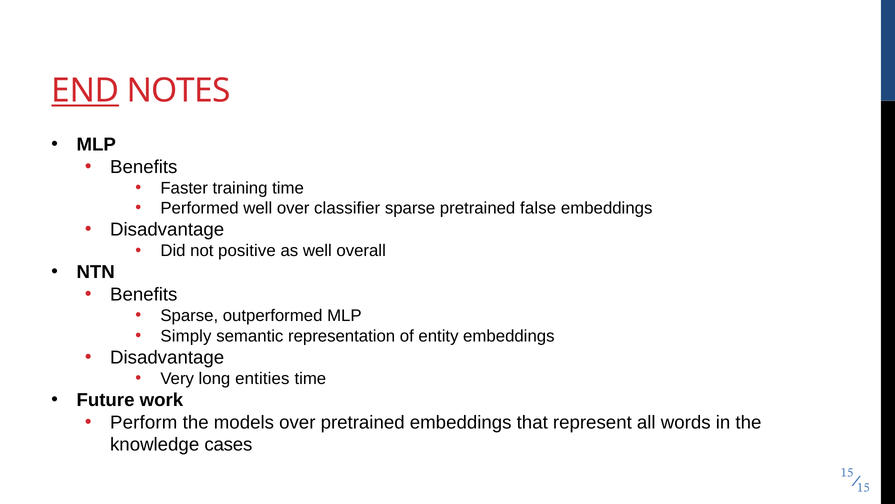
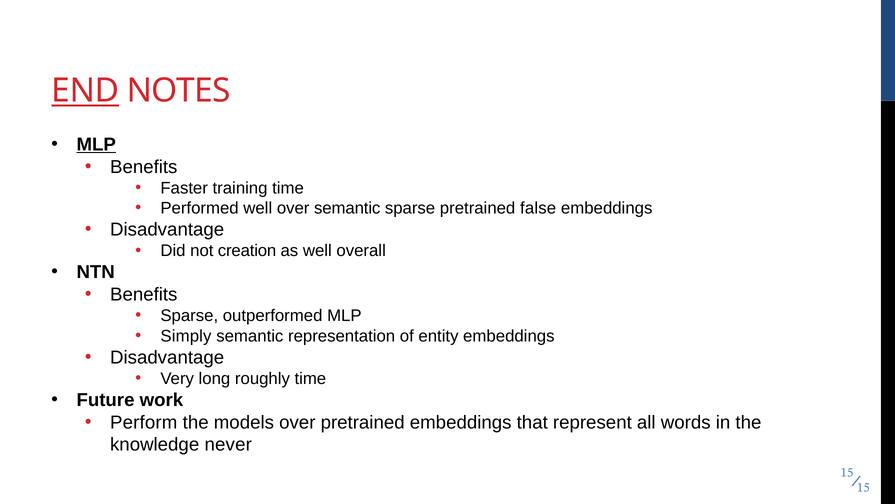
MLP at (96, 144) underline: none -> present
over classifier: classifier -> semantic
positive: positive -> creation
entities: entities -> roughly
cases: cases -> never
